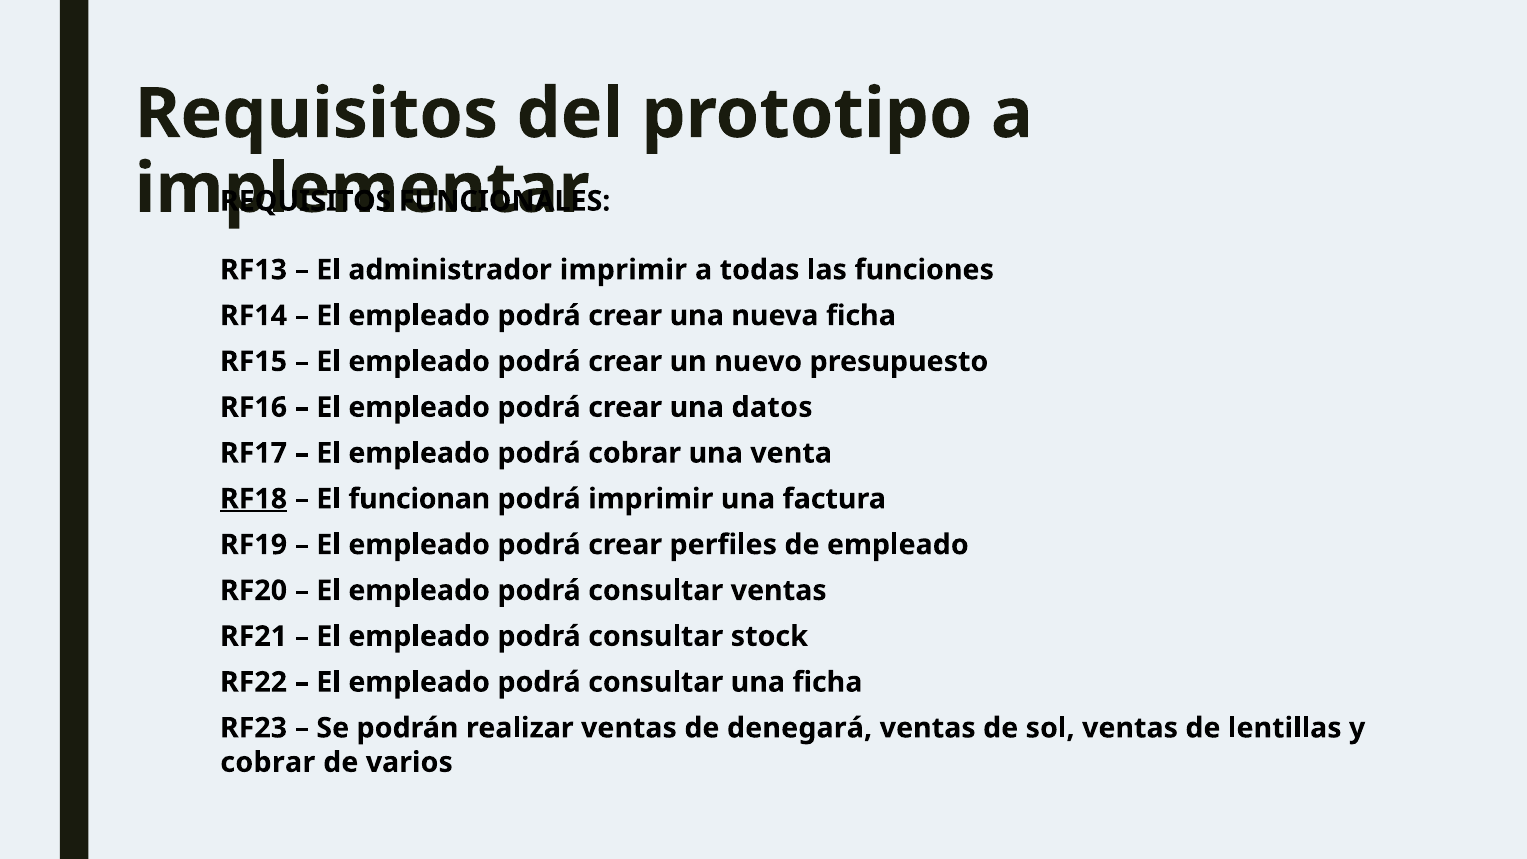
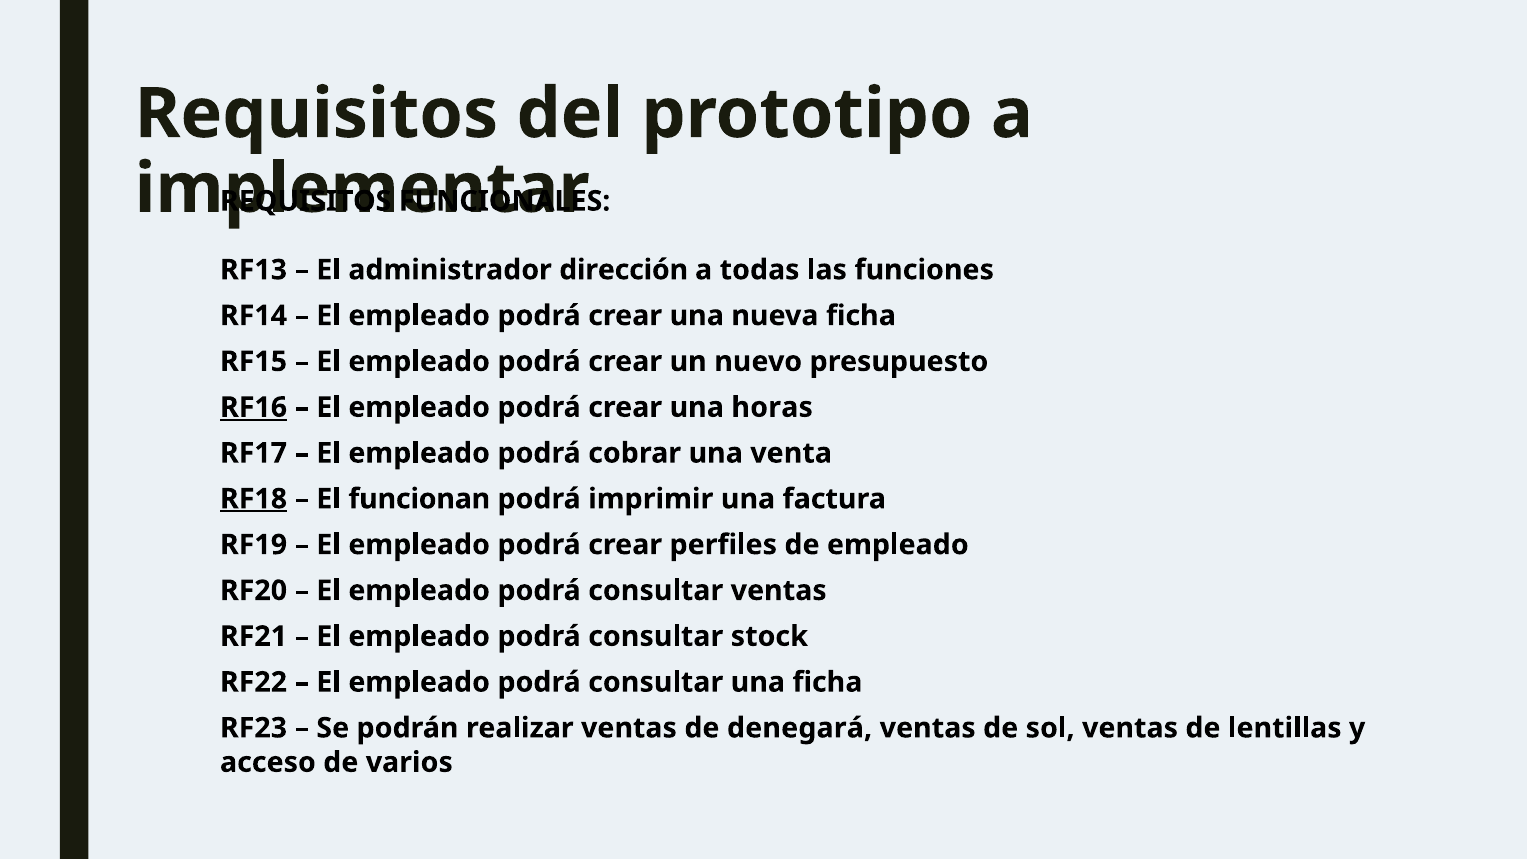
administrador imprimir: imprimir -> dirección
RF16 underline: none -> present
datos: datos -> horas
cobrar at (268, 762): cobrar -> acceso
